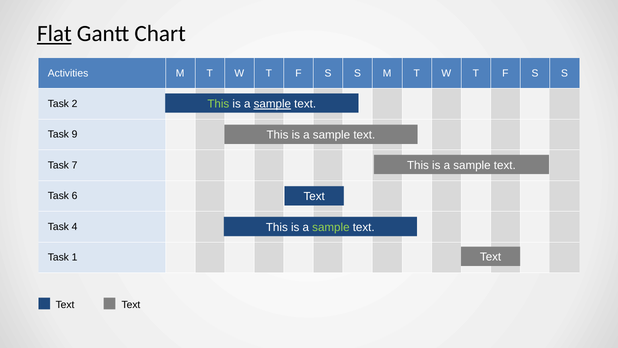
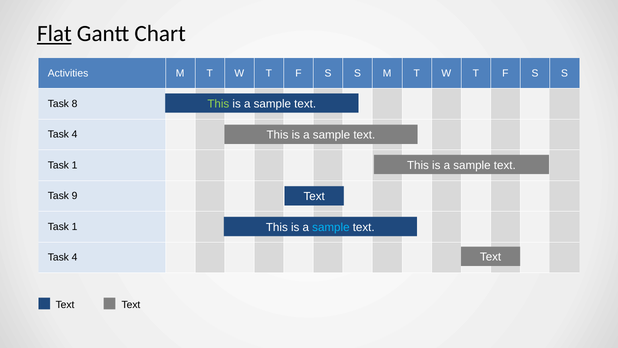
sample at (272, 104) underline: present -> none
2: 2 -> 8
9 at (75, 134): 9 -> 4
7 at (75, 165): 7 -> 1
6: 6 -> 9
4 at (75, 226): 4 -> 1
sample at (331, 227) colour: light green -> light blue
1 at (75, 257): 1 -> 4
